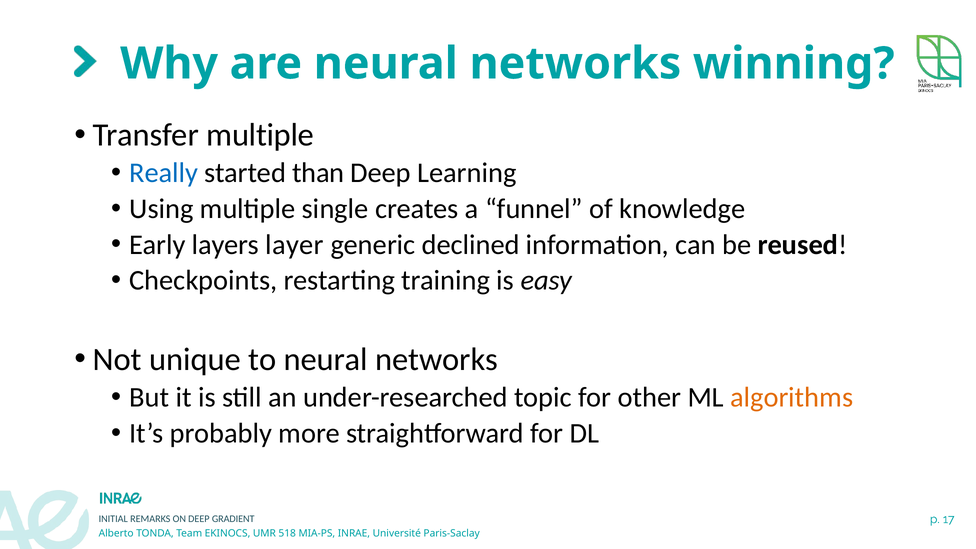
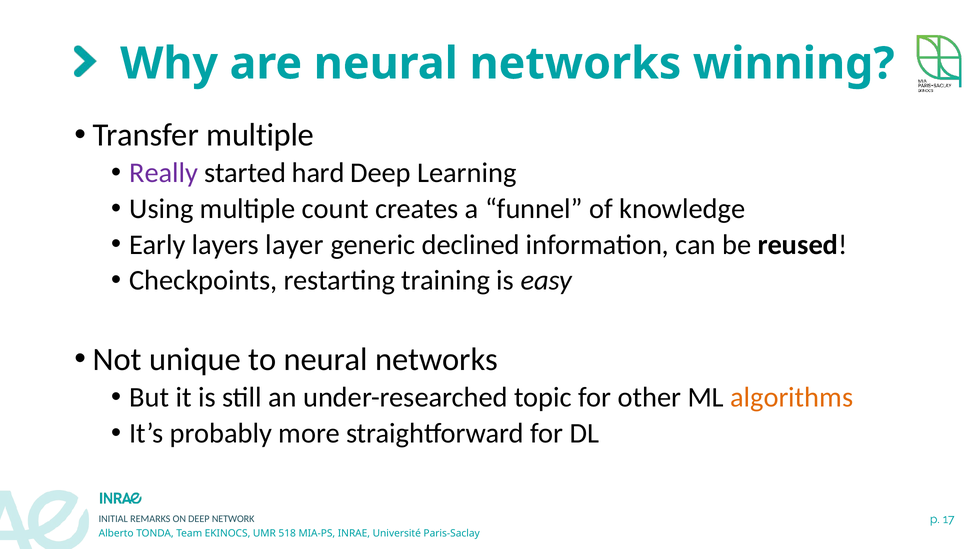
Really colour: blue -> purple
than: than -> hard
single: single -> count
GRADIENT: GRADIENT -> NETWORK
